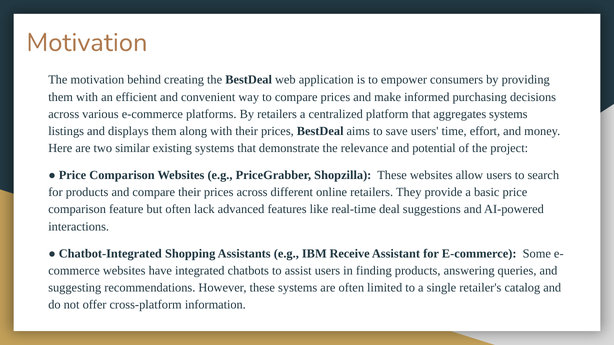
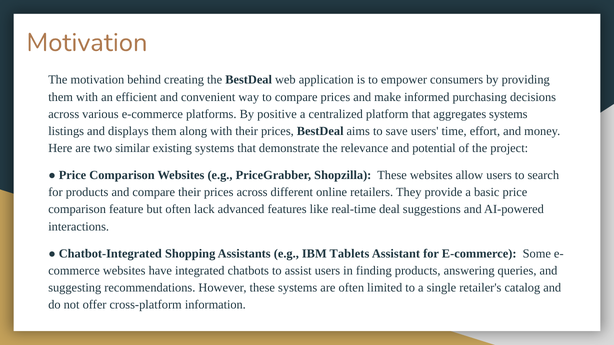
By retailers: retailers -> positive
Receive: Receive -> Tablets
